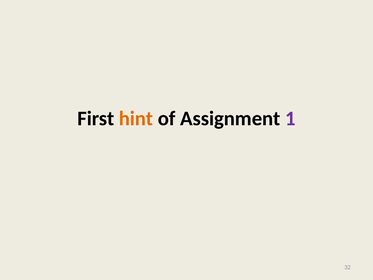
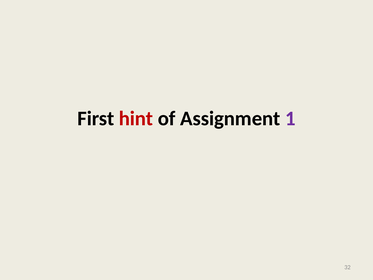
hint colour: orange -> red
